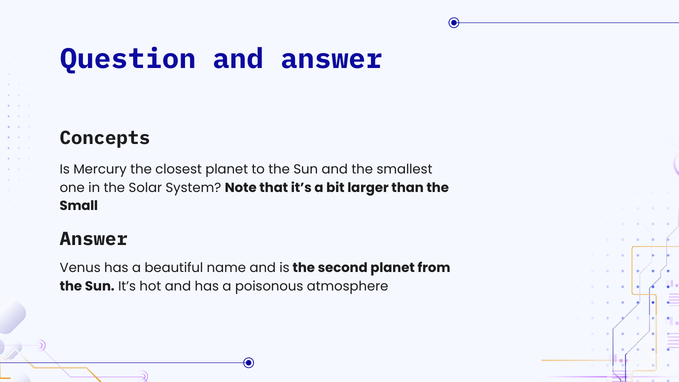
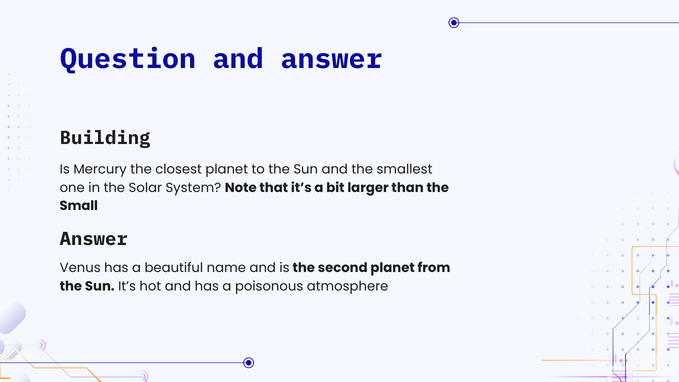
Concepts: Concepts -> Building
